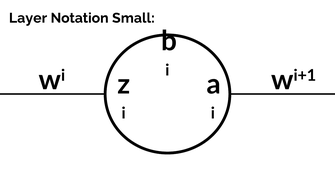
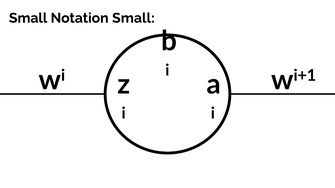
Layer at (28, 18): Layer -> Small
